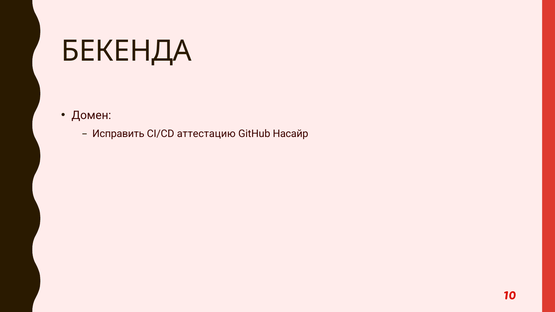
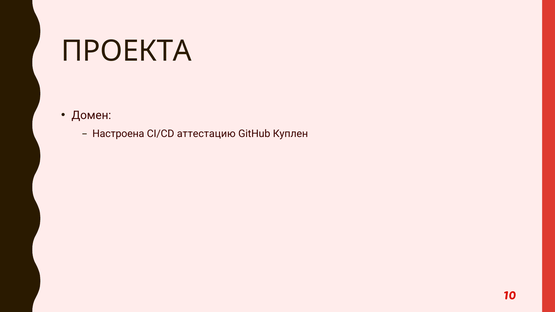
БЕКЕНДА: БЕКЕНДА -> ПРОЕКТА
Исправить: Исправить -> Настроена
Насайр: Насайр -> Куплен
